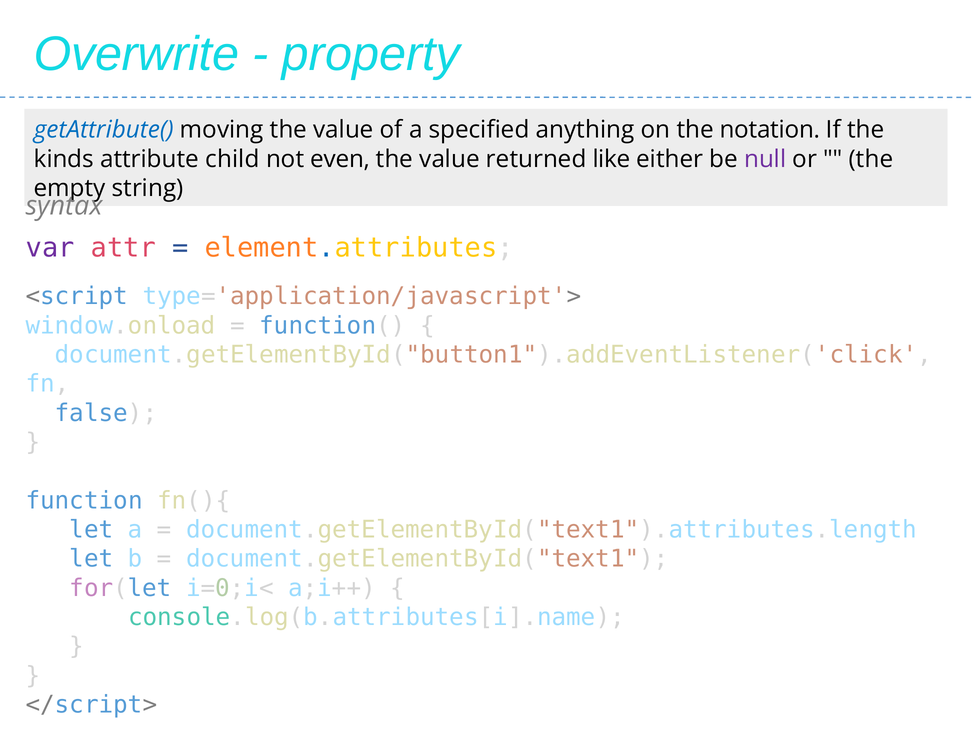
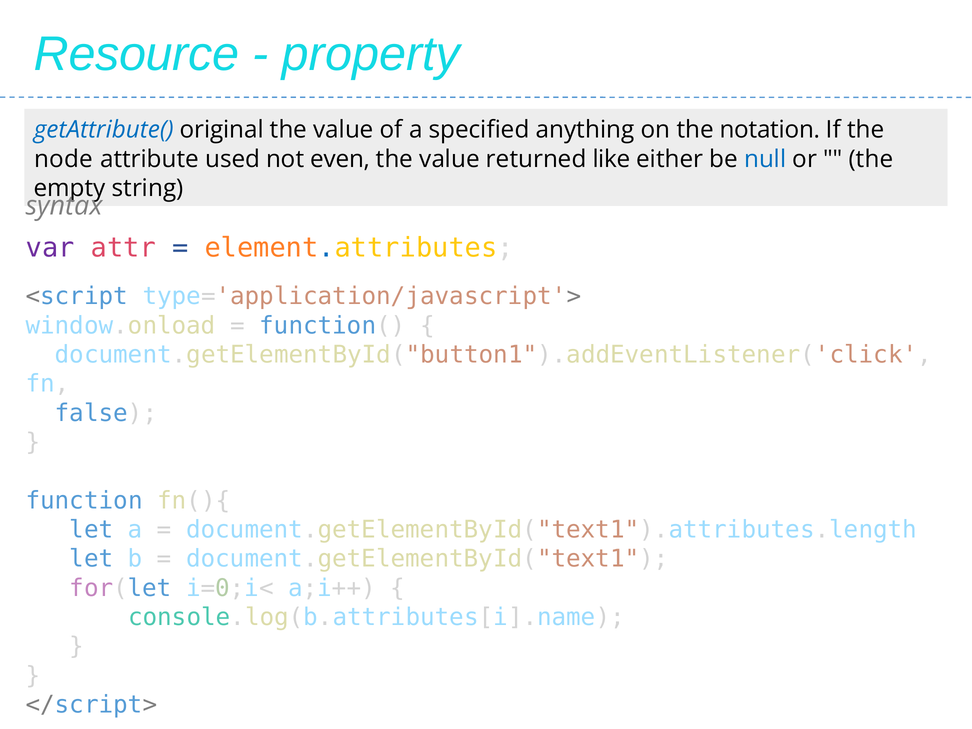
Overwrite: Overwrite -> Resource
moving: moving -> original
kinds: kinds -> node
child: child -> used
null colour: purple -> blue
